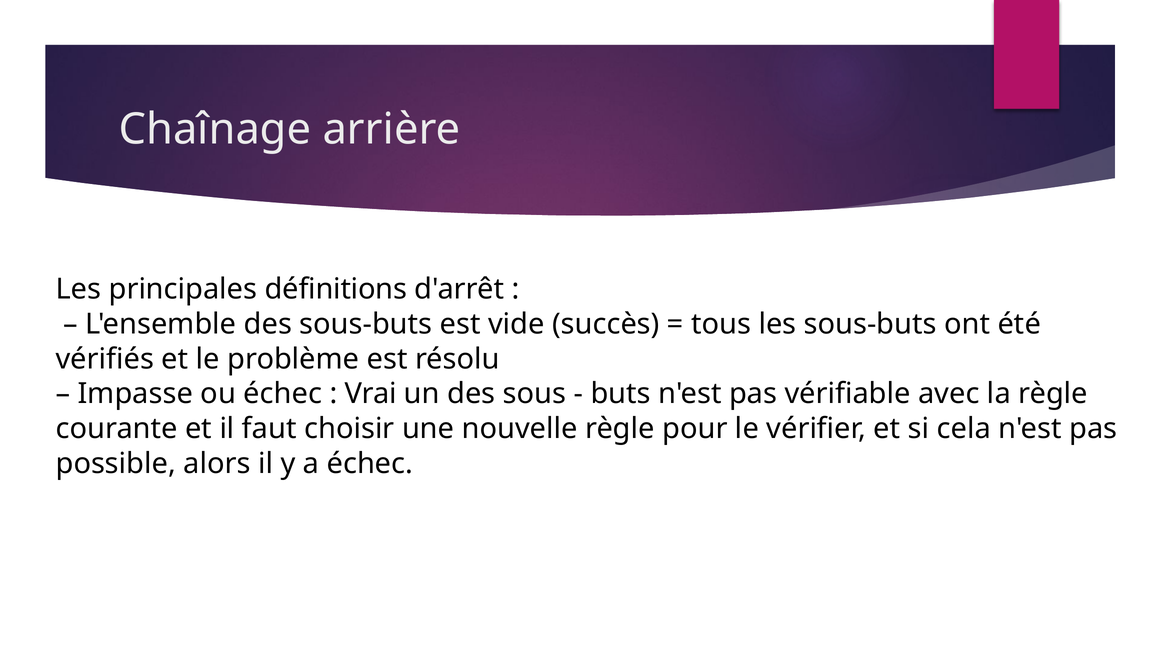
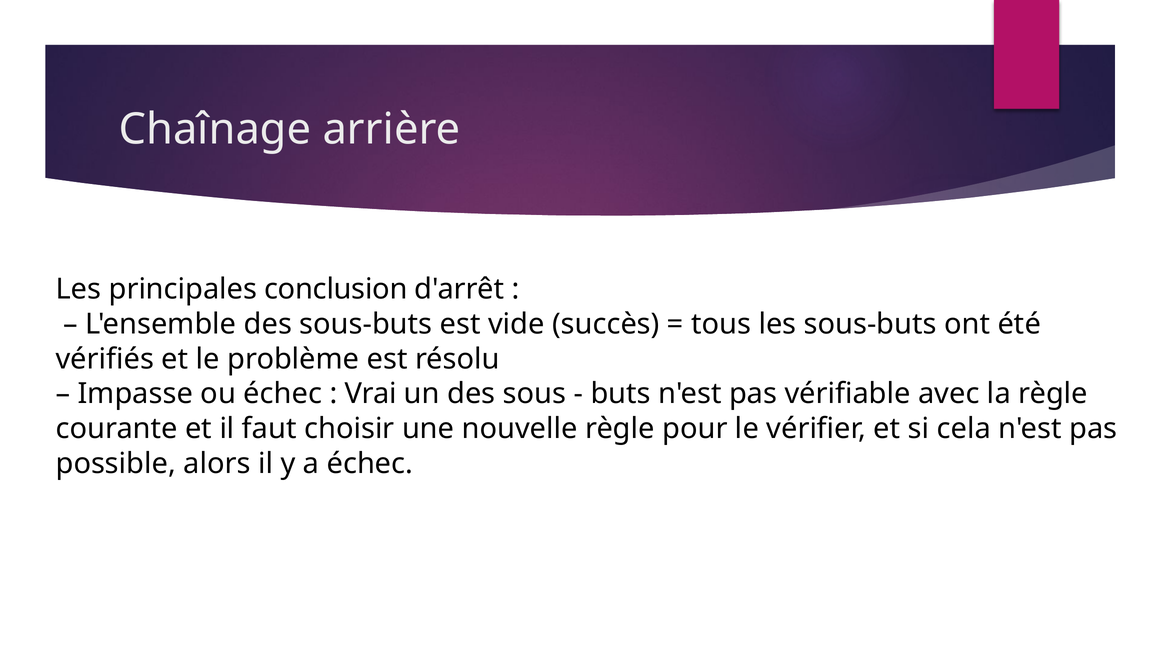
définitions: définitions -> conclusion
